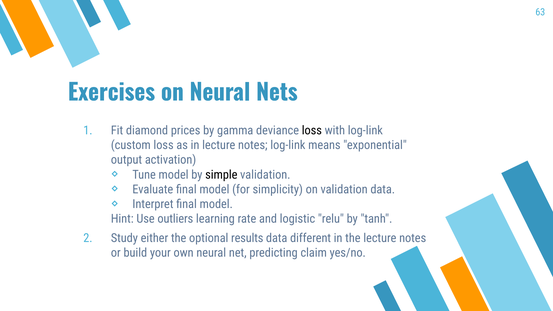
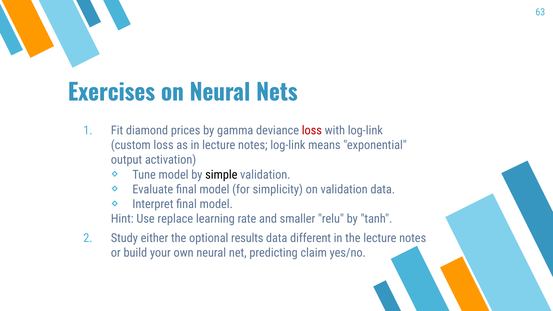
loss at (312, 130) colour: black -> red
outliers: outliers -> replace
logistic: logistic -> smaller
